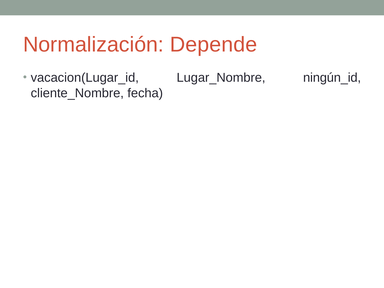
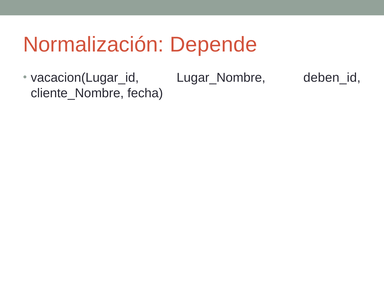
ningún_id: ningún_id -> deben_id
